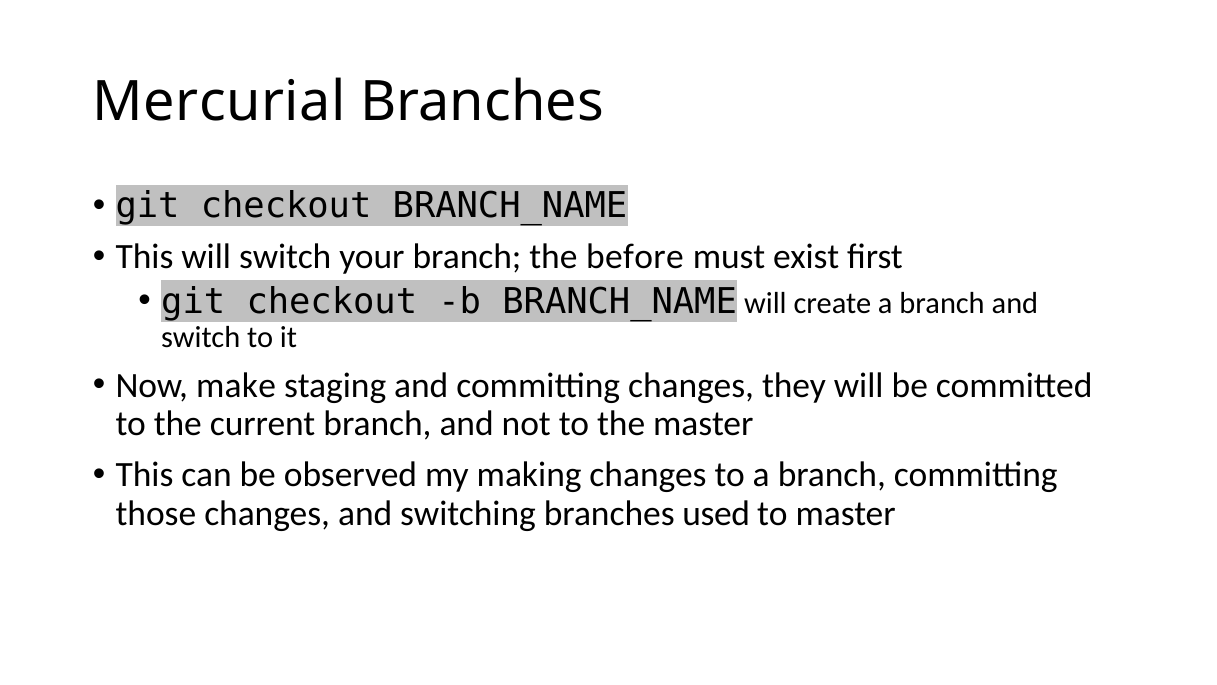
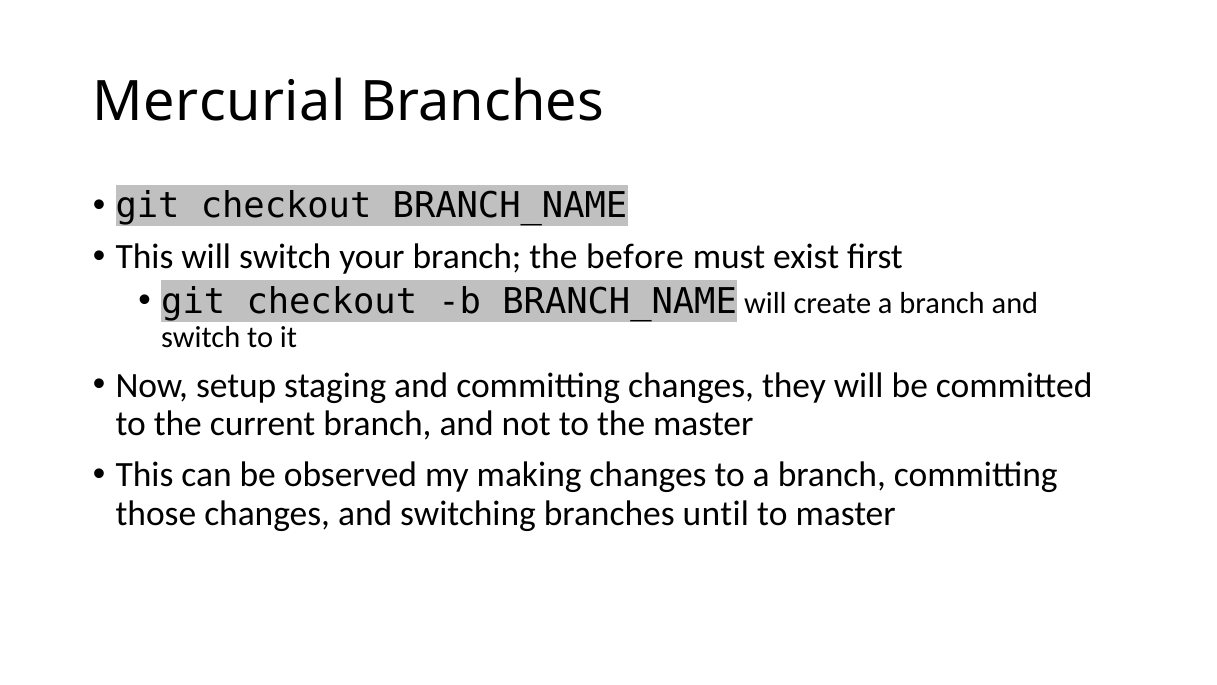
make: make -> setup
used: used -> until
